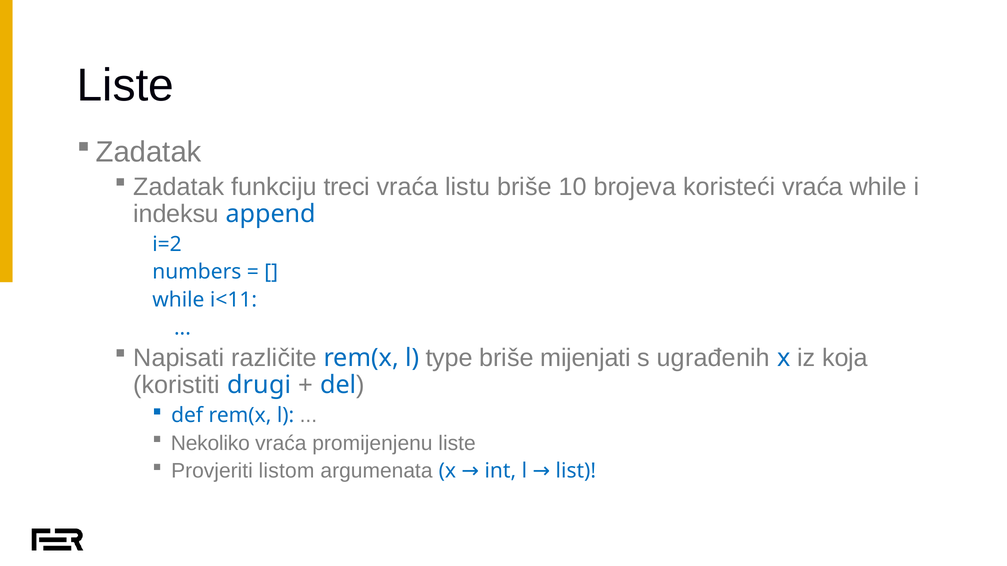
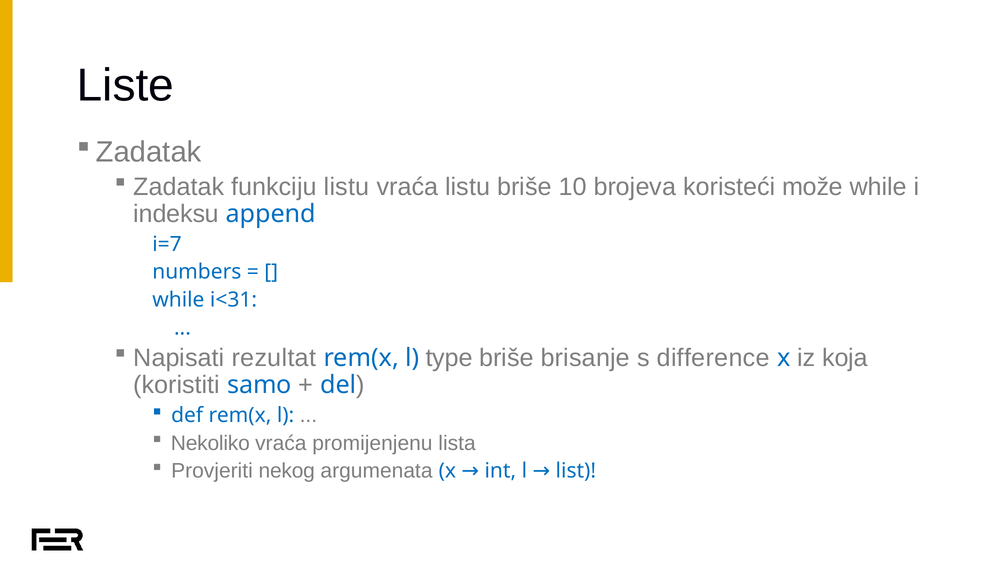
funkciju treci: treci -> listu
koristeći vraća: vraća -> može
i=2: i=2 -> i=7
i<11: i<11 -> i<31
različite: različite -> rezultat
mijenjati: mijenjati -> brisanje
ugrađenih: ugrađenih -> difference
drugi: drugi -> samo
promijenjenu liste: liste -> lista
listom: listom -> nekog
